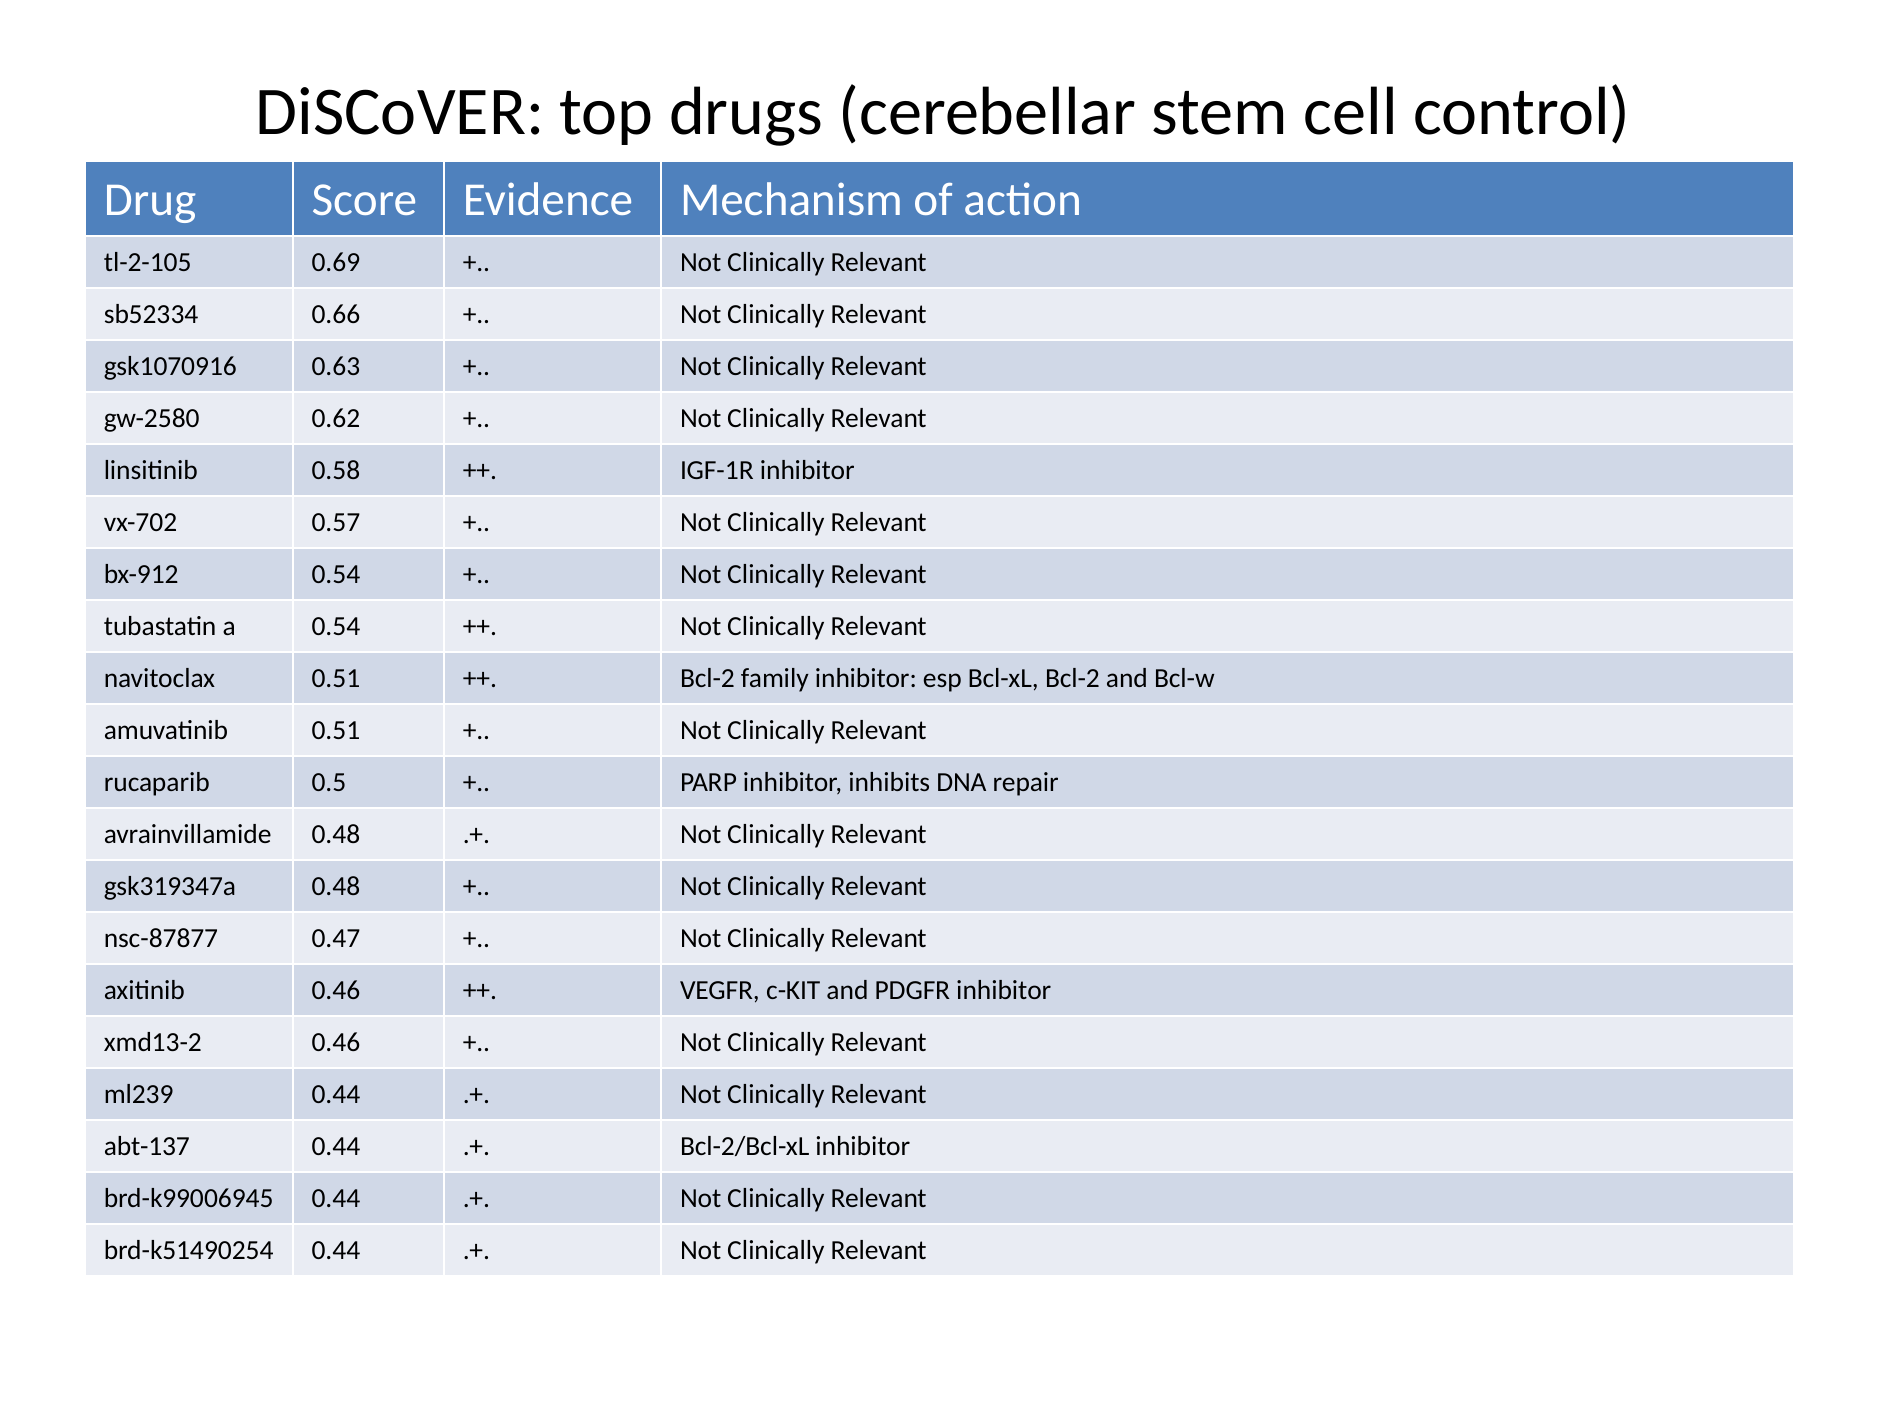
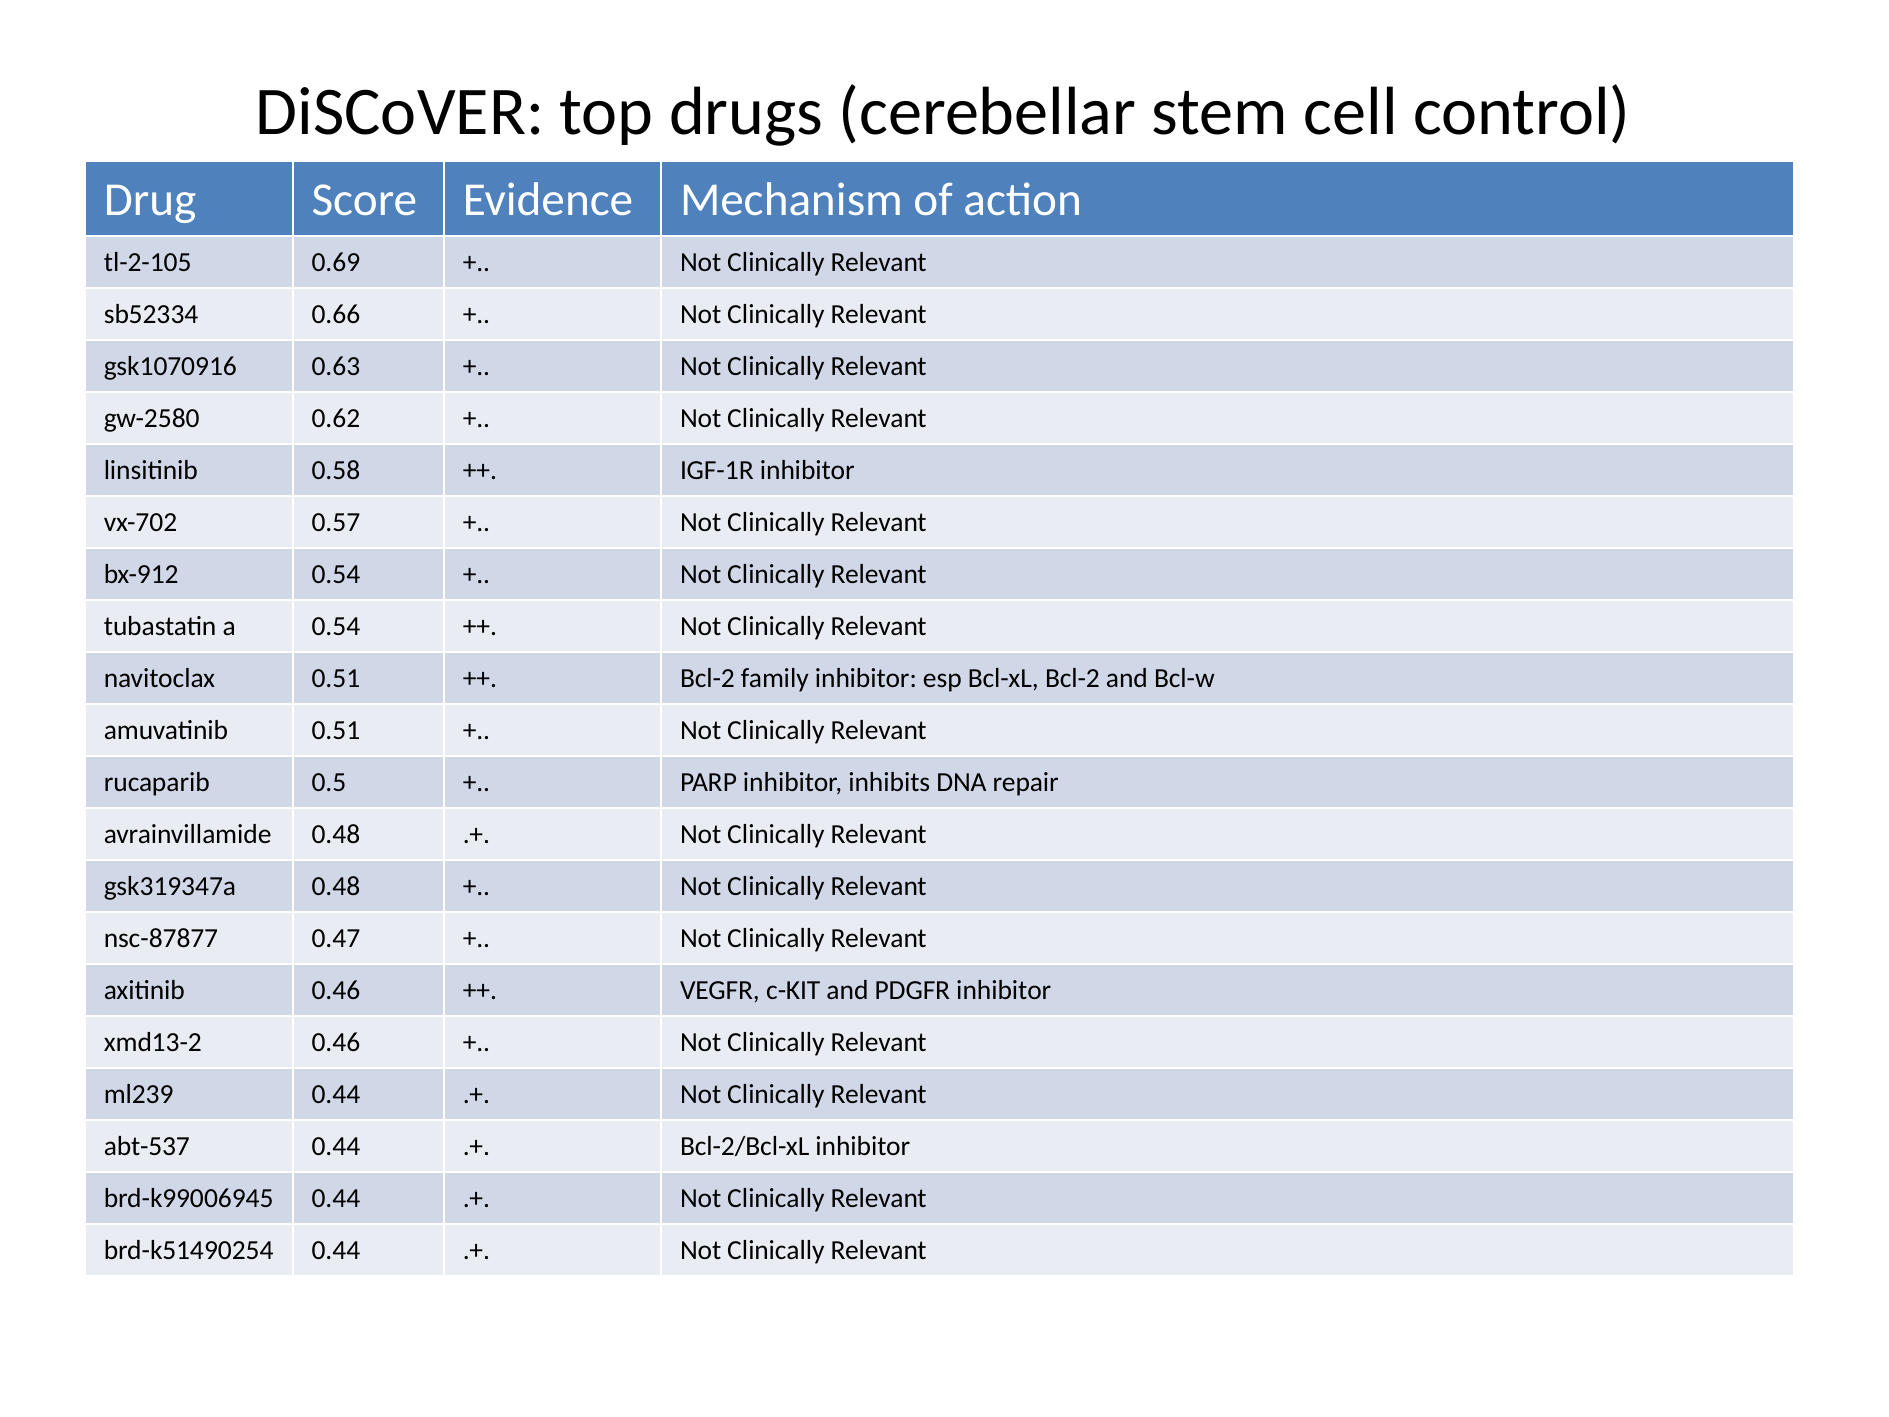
abt-137: abt-137 -> abt-537
